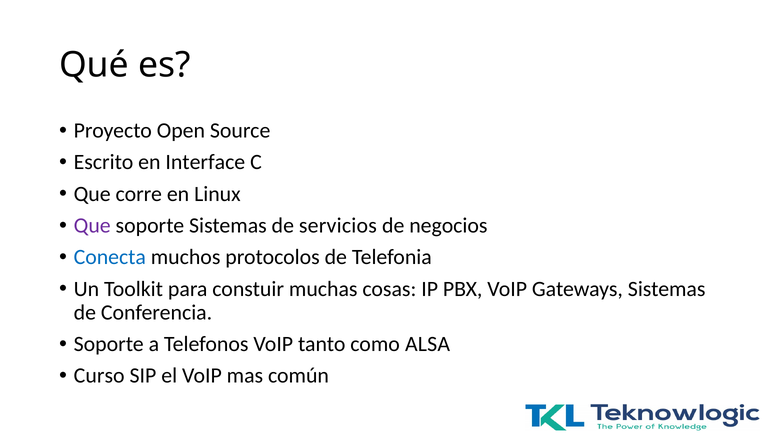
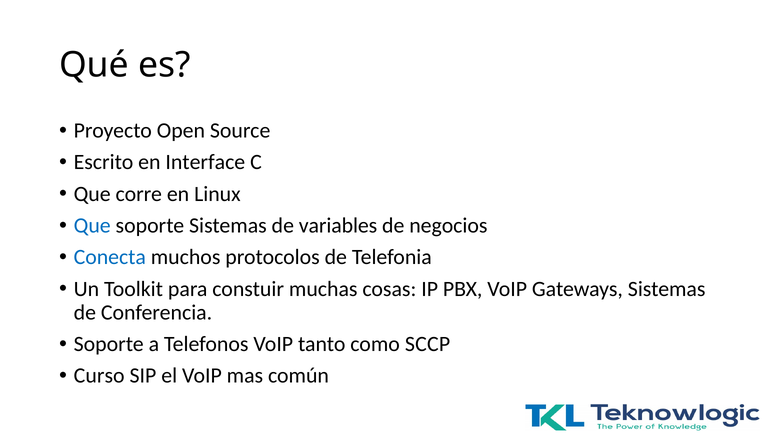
Que at (92, 226) colour: purple -> blue
servicios: servicios -> variables
ALSA: ALSA -> SCCP
